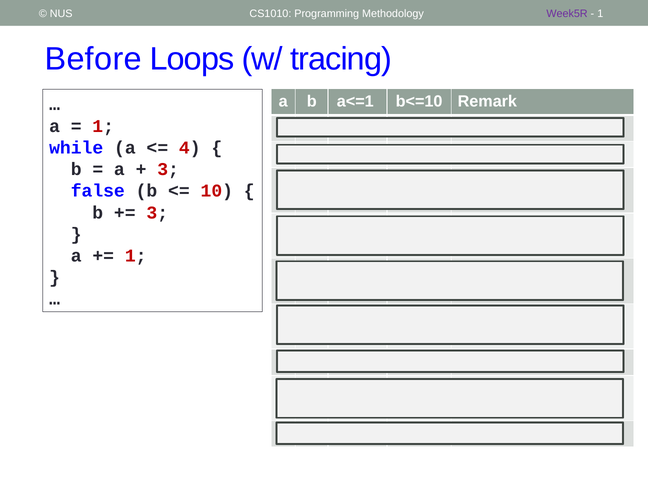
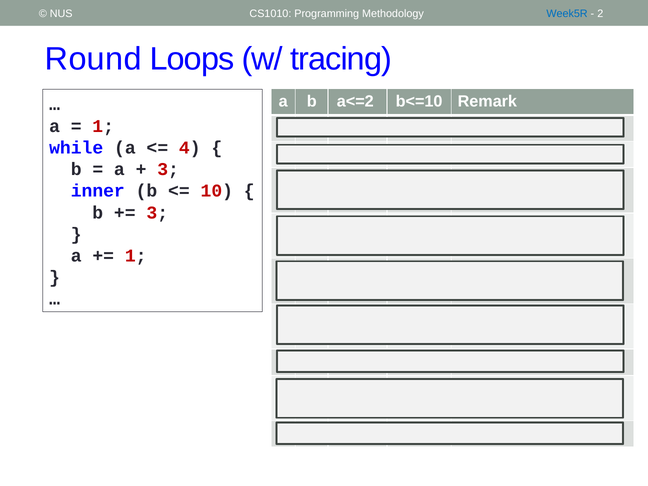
Week5R colour: purple -> blue
1 at (600, 14): 1 -> 2
Before at (93, 59): Before -> Round
a<=1: a<=1 -> a<=2
false at (98, 191): false -> inner
